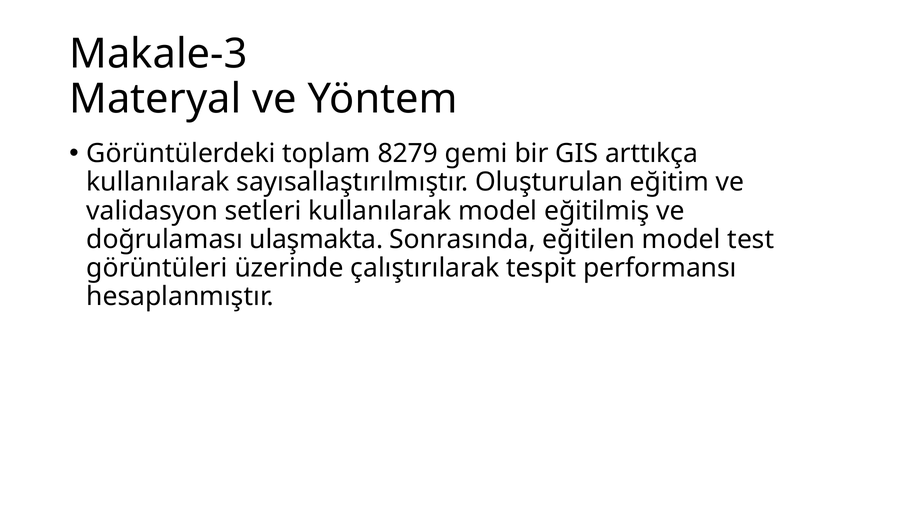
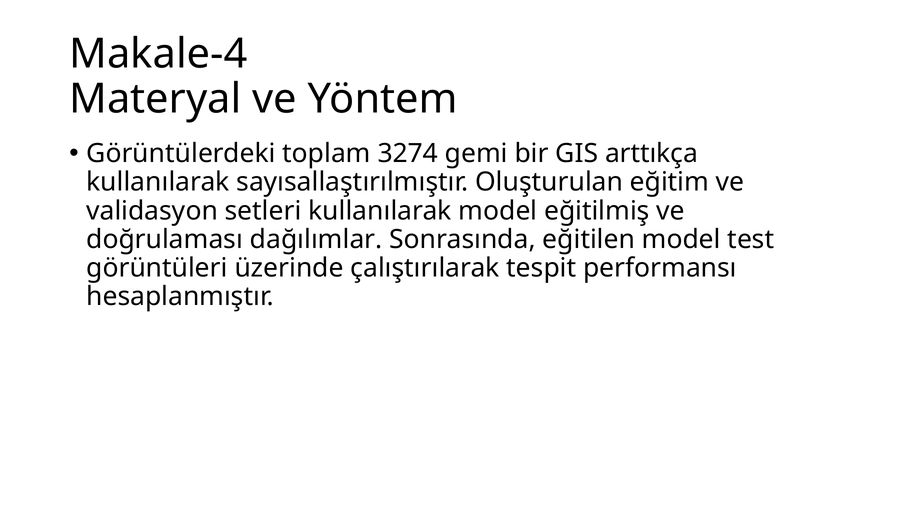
Makale-3: Makale-3 -> Makale-4
8279: 8279 -> 3274
ulaşmakta: ulaşmakta -> dağılımlar
